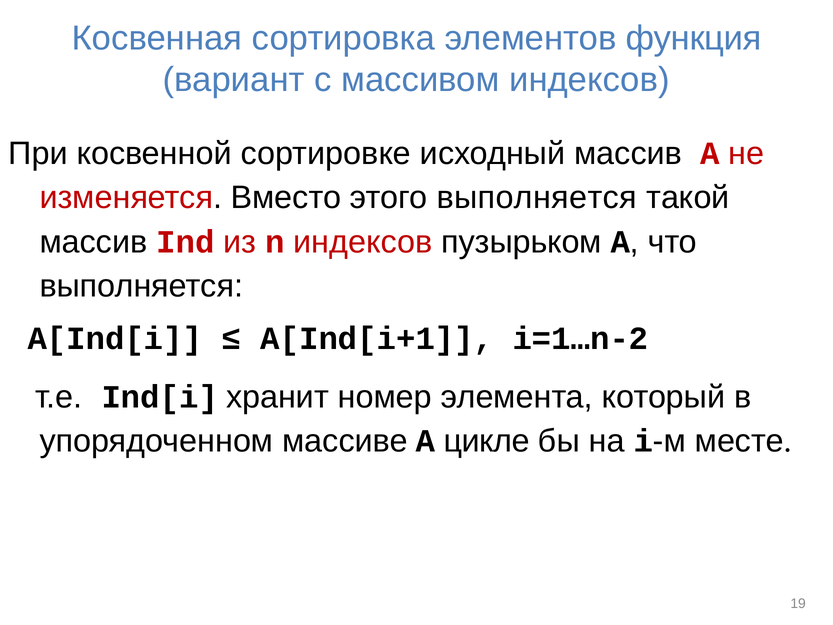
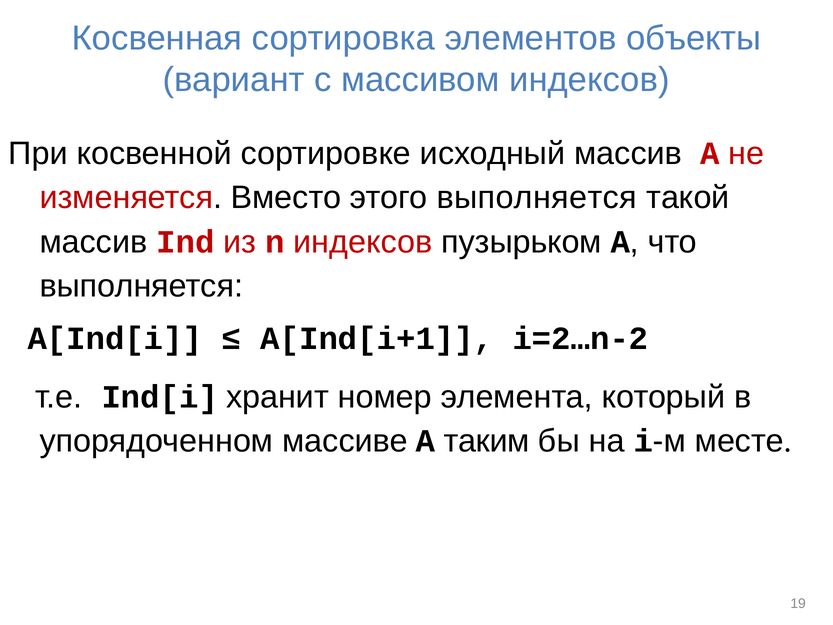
функция: функция -> объекты
i=1…n-2: i=1…n-2 -> i=2…n-2
цикле: цикле -> таким
